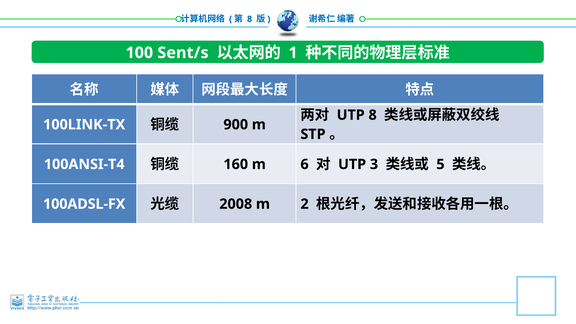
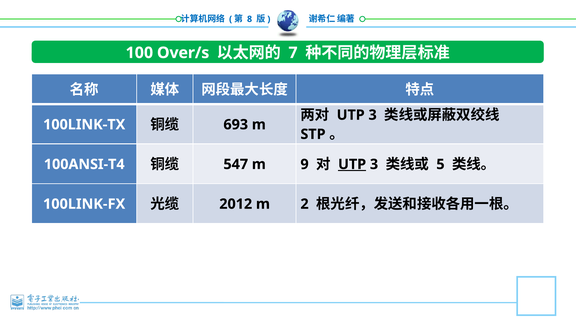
Sent/s: Sent/s -> Over/s
1: 1 -> 7
8 at (373, 115): 8 -> 3
900: 900 -> 693
160: 160 -> 547
6: 6 -> 9
UTP at (352, 164) underline: none -> present
100ADSL-FX: 100ADSL-FX -> 100LINK-FX
2008: 2008 -> 2012
